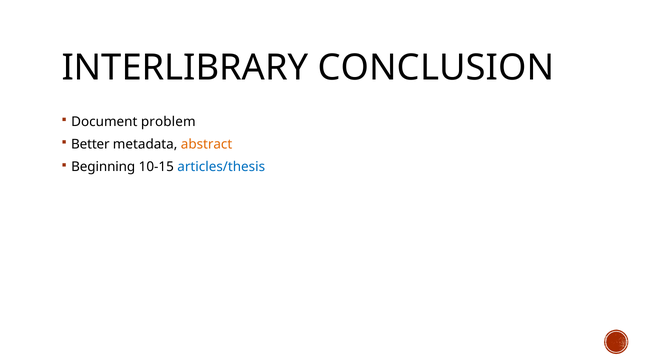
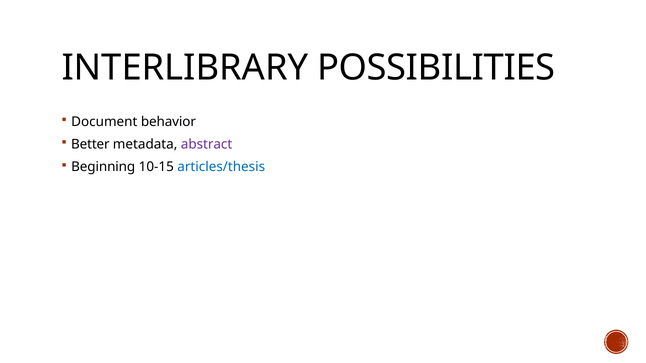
CONCLUSION: CONCLUSION -> POSSIBILITIES
problem: problem -> behavior
abstract colour: orange -> purple
